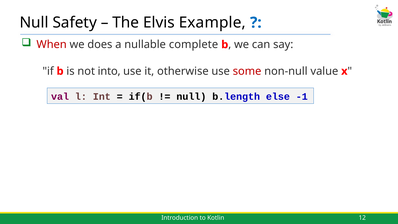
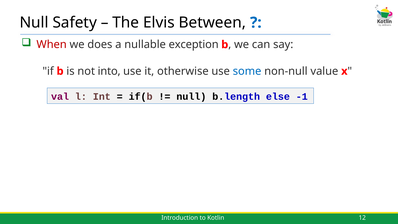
Example: Example -> Between
complete: complete -> exception
some colour: red -> blue
